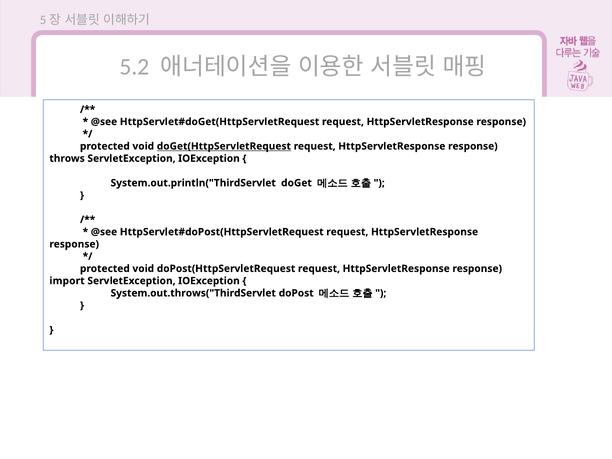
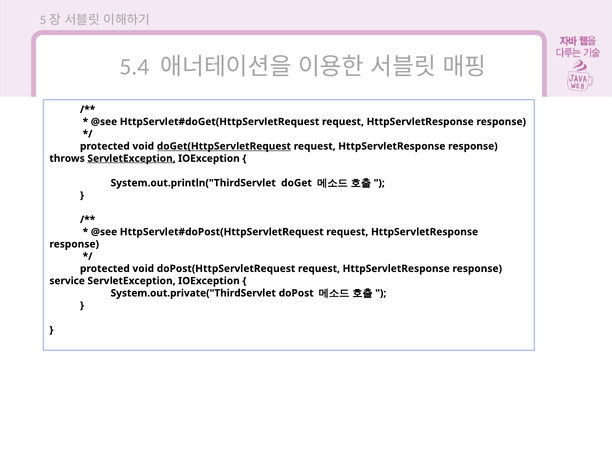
5.2: 5.2 -> 5.4
ServletException at (131, 158) underline: none -> present
import: import -> service
System.out.throws("ThirdServlet: System.out.throws("ThirdServlet -> System.out.private("ThirdServlet
